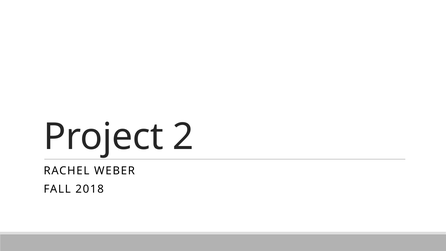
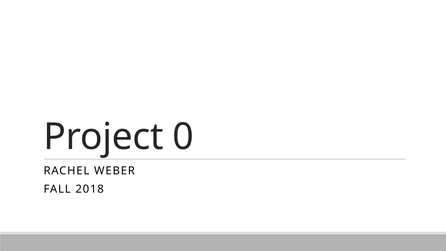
2: 2 -> 0
